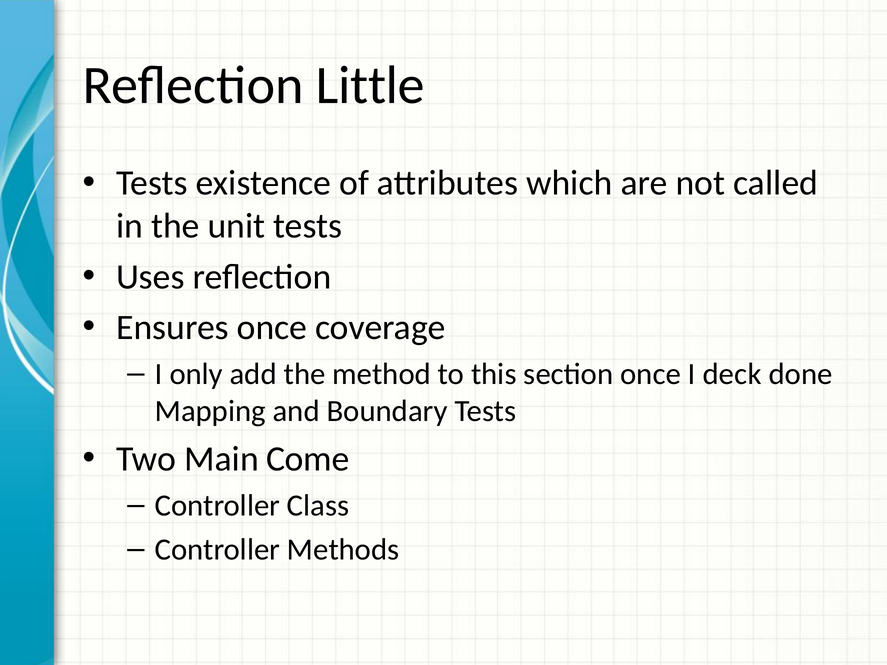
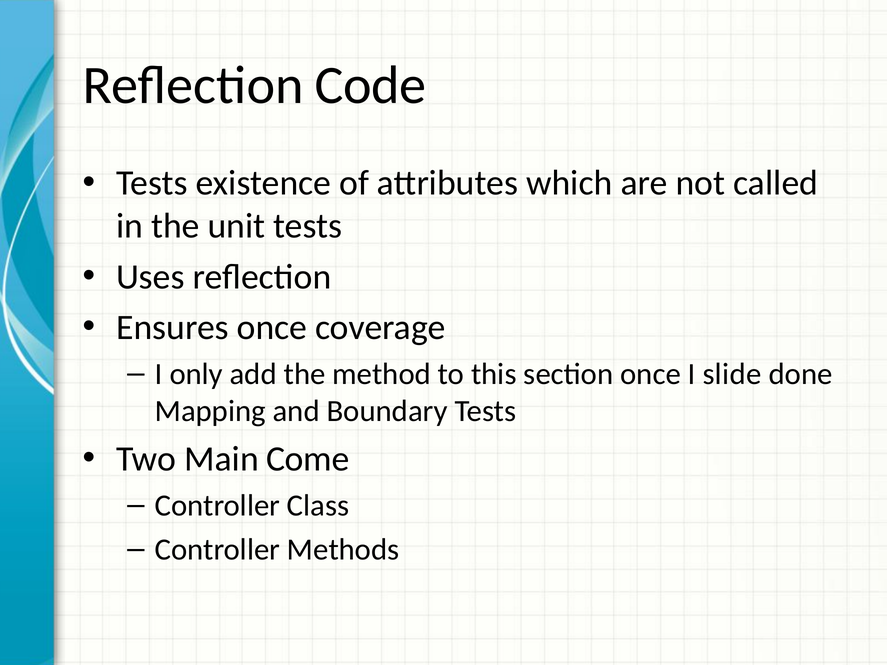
Little: Little -> Code
deck: deck -> slide
